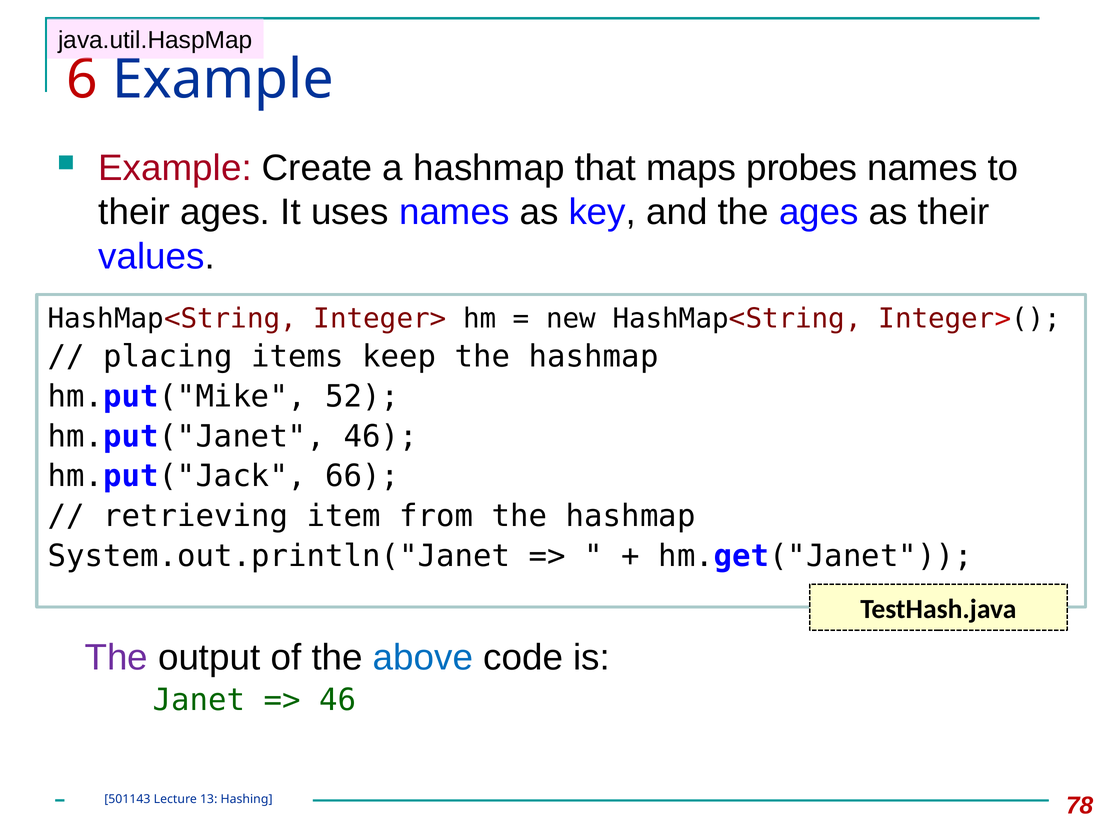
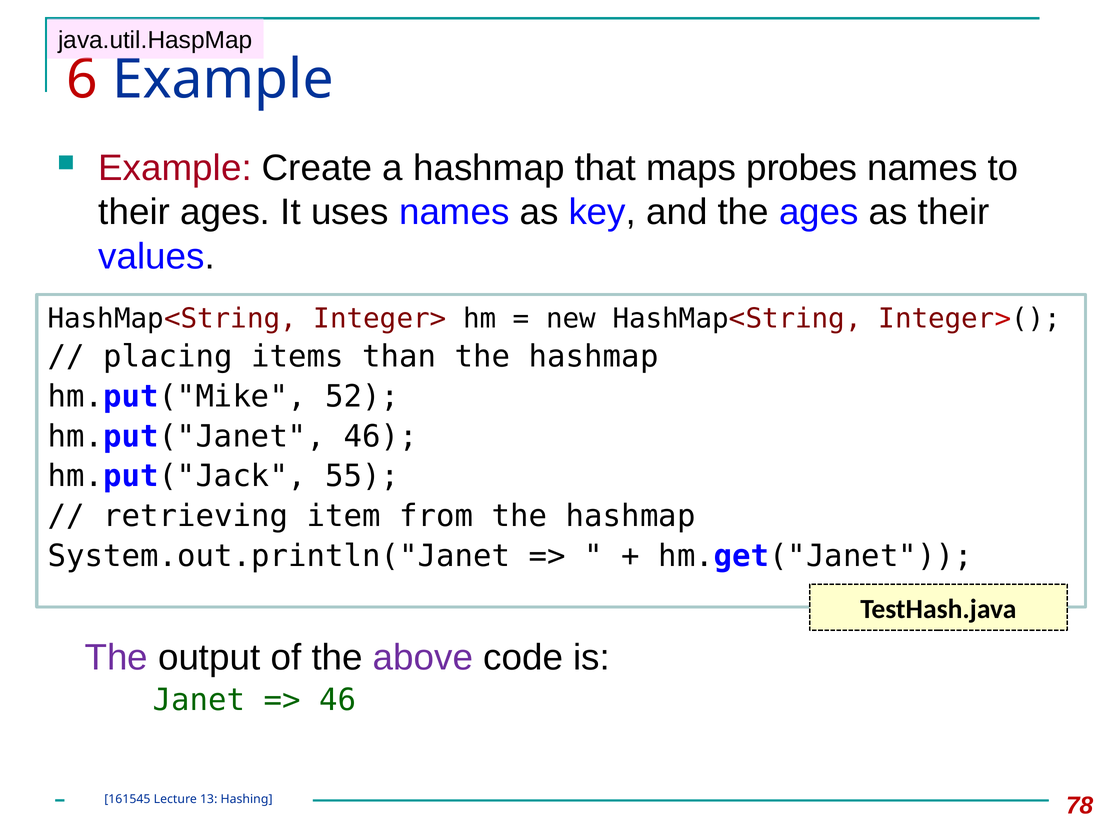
keep: keep -> than
66: 66 -> 55
above colour: blue -> purple
501143: 501143 -> 161545
